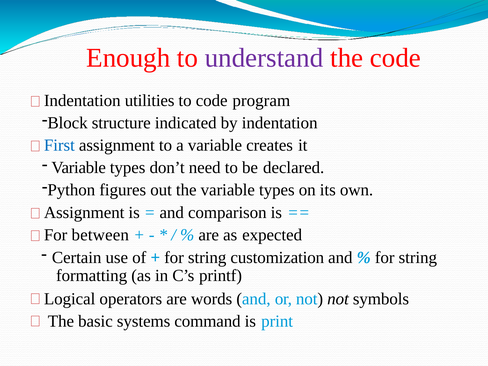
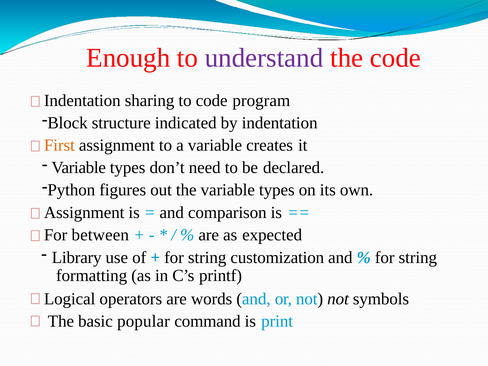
utilities: utilities -> sharing
First colour: blue -> orange
Certain: Certain -> Library
systems: systems -> popular
